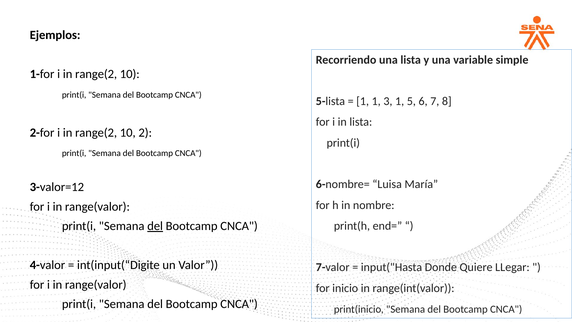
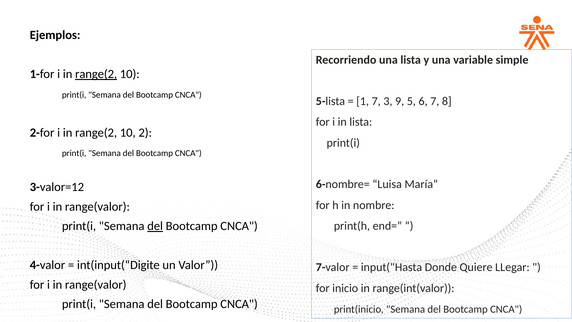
range(2 at (96, 74) underline: none -> present
1 1: 1 -> 7
3 1: 1 -> 9
